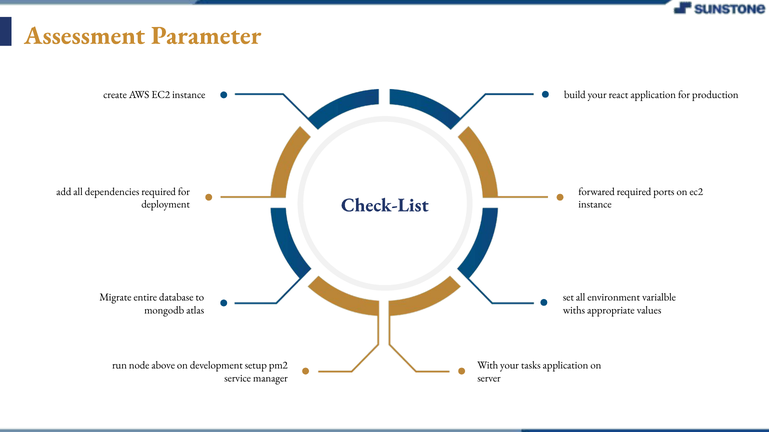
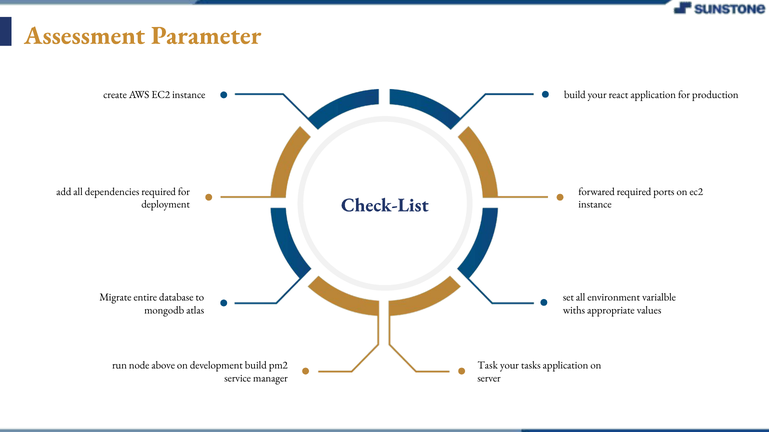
development setup: setup -> build
With: With -> Task
